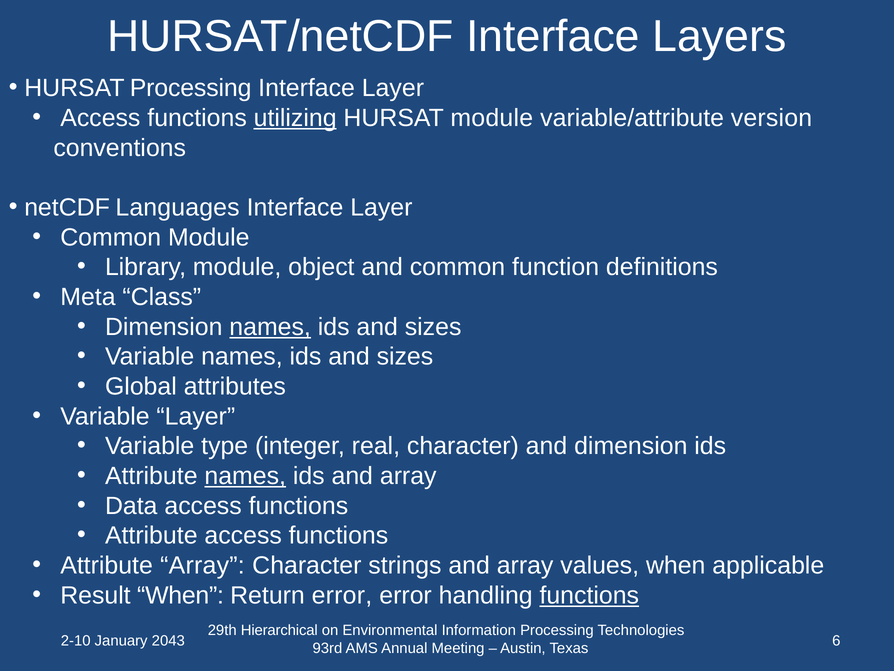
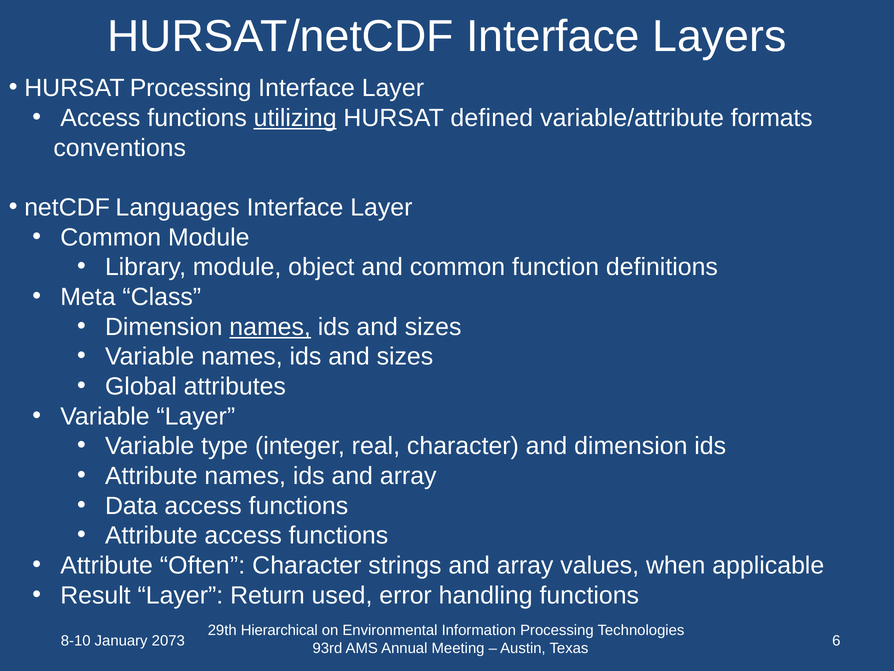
HURSAT module: module -> defined
version: version -> formats
names at (245, 476) underline: present -> none
Attribute Array: Array -> Often
Result When: When -> Layer
Return error: error -> used
functions at (589, 595) underline: present -> none
2-10: 2-10 -> 8-10
2043: 2043 -> 2073
